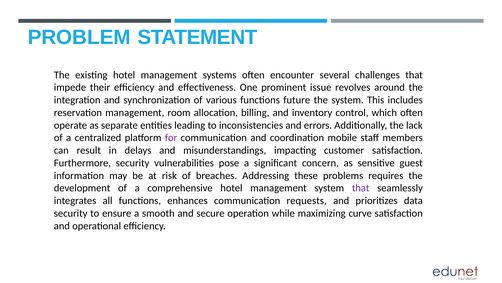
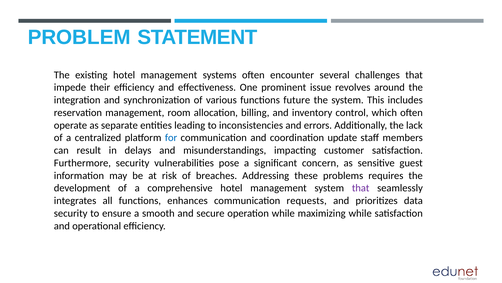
for colour: purple -> blue
mobile: mobile -> update
maximizing curve: curve -> while
